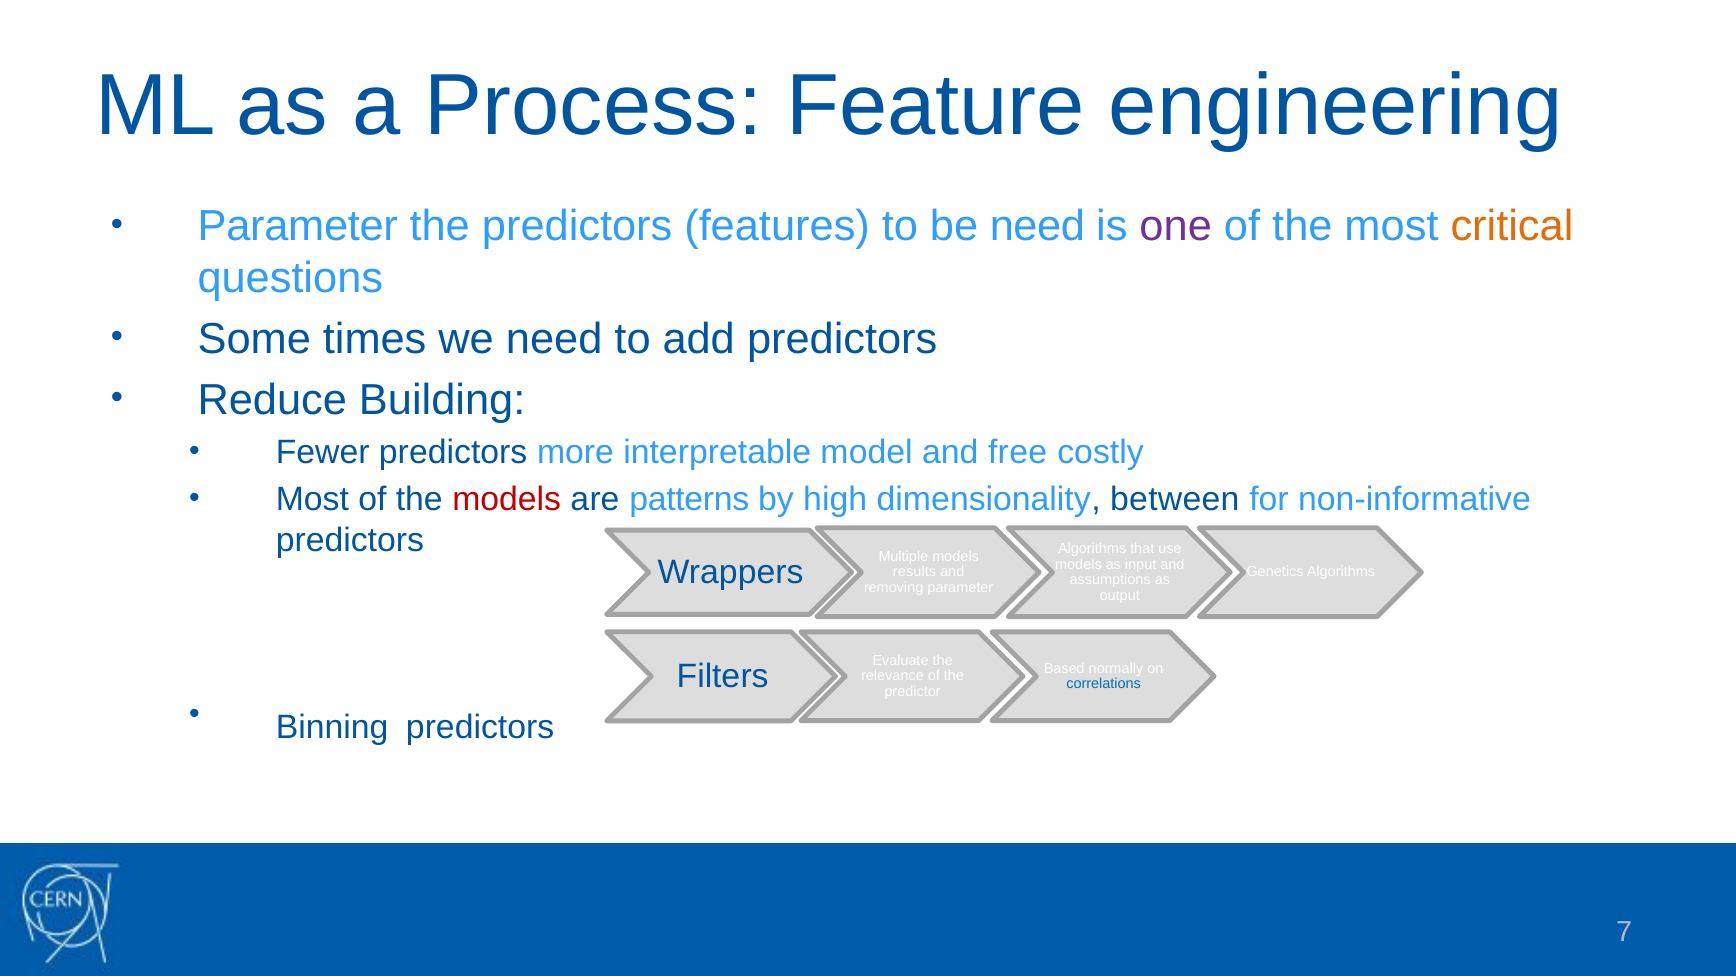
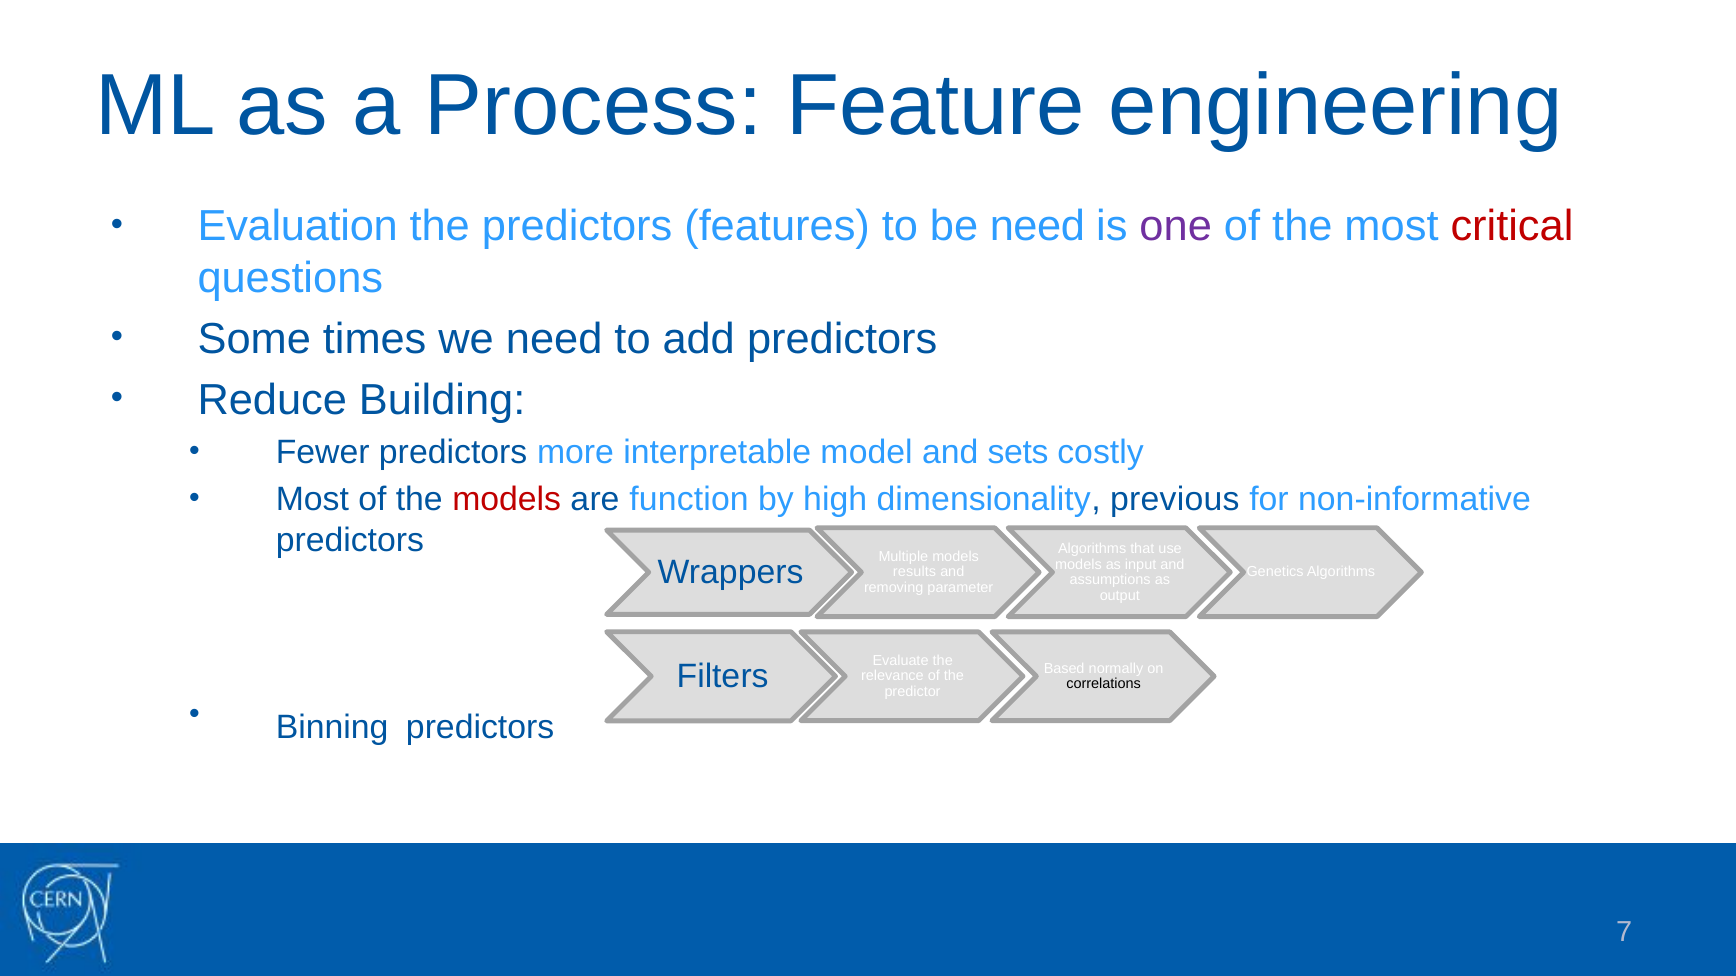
Parameter at (298, 226): Parameter -> Evaluation
critical colour: orange -> red
free: free -> sets
patterns: patterns -> function
between: between -> previous
correlations colour: blue -> black
